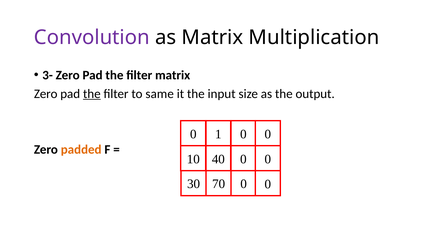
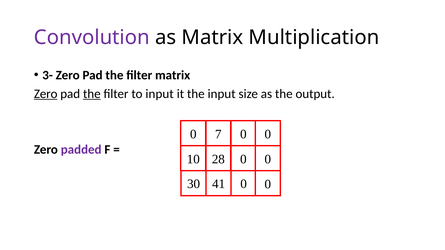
Zero at (46, 94) underline: none -> present
to same: same -> input
1: 1 -> 7
padded colour: orange -> purple
40: 40 -> 28
70: 70 -> 41
